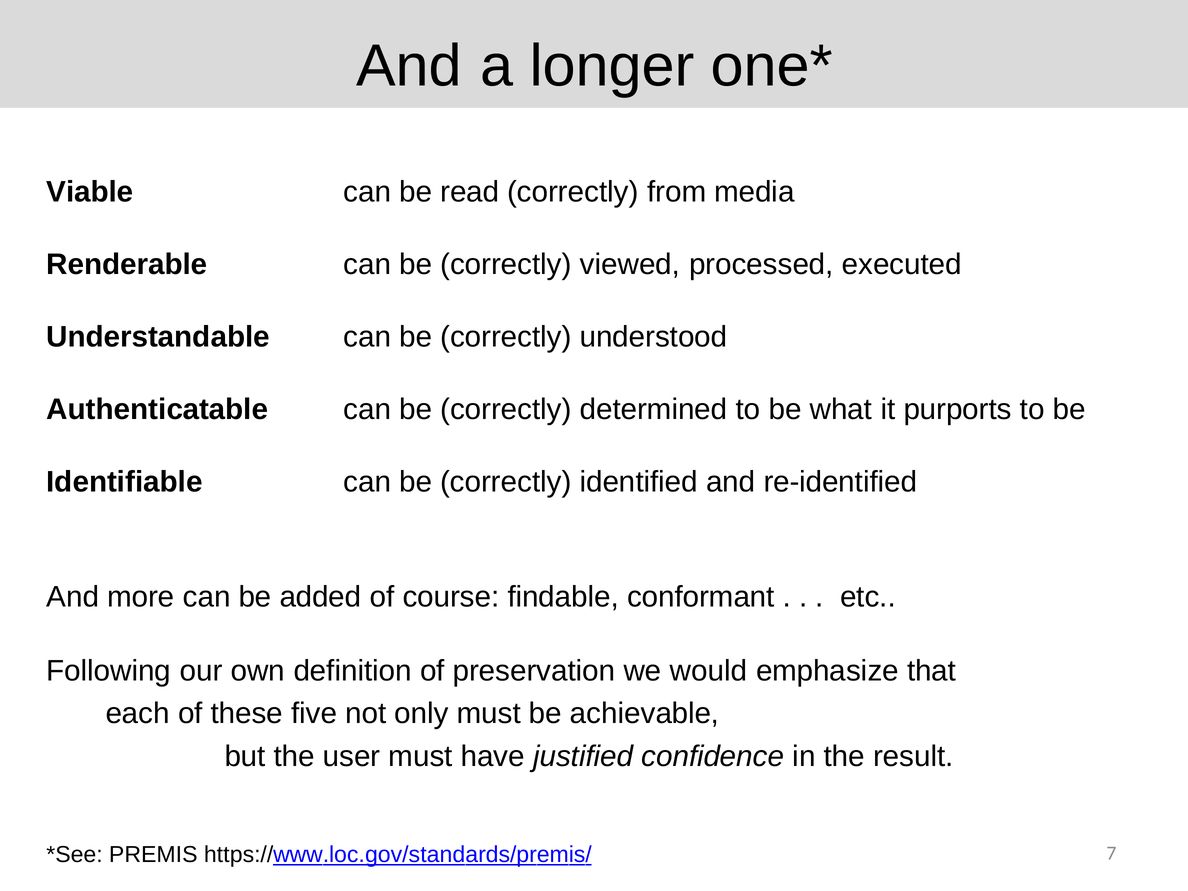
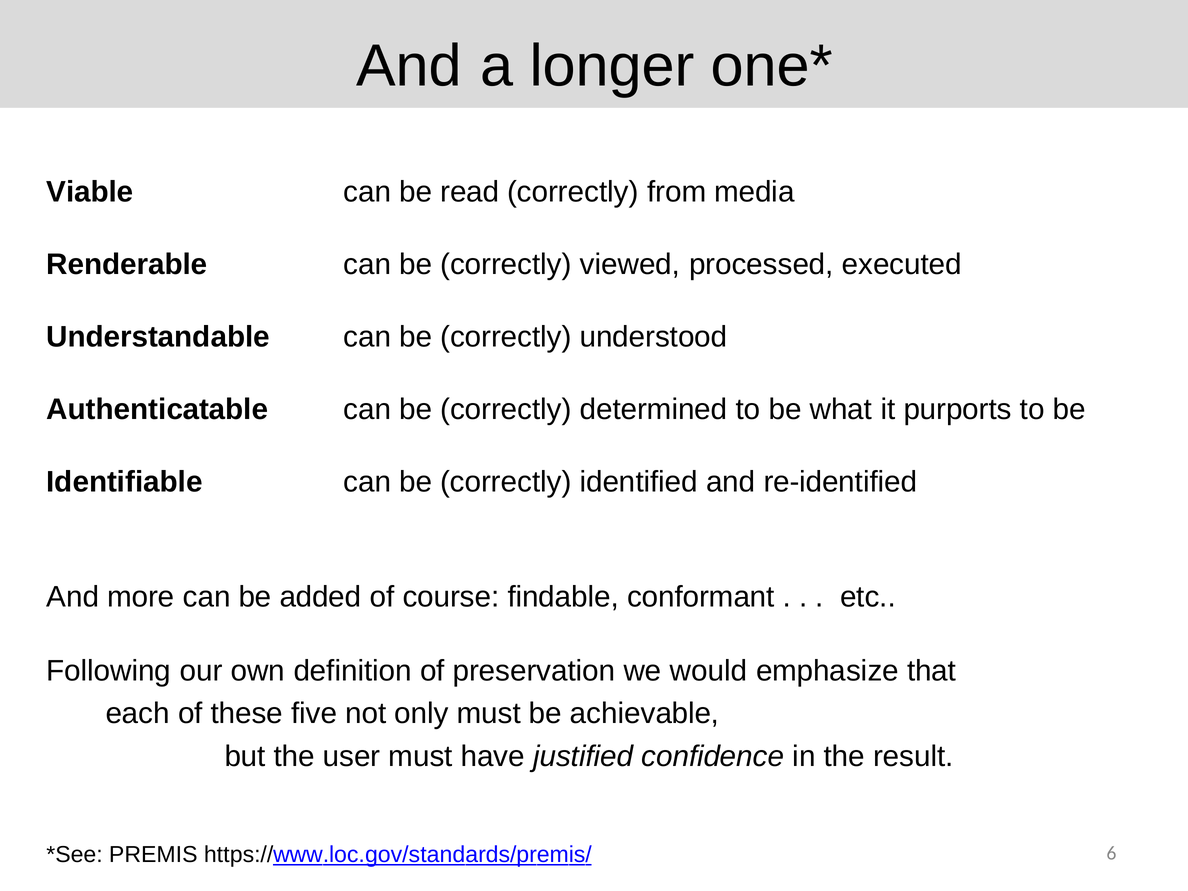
7: 7 -> 6
